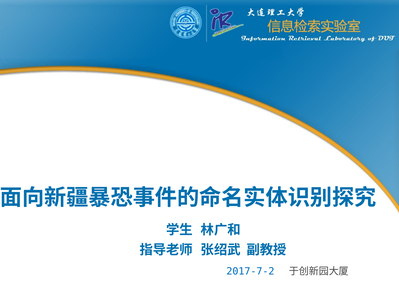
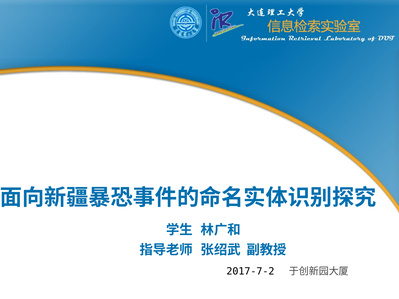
2017-7-2 colour: blue -> black
